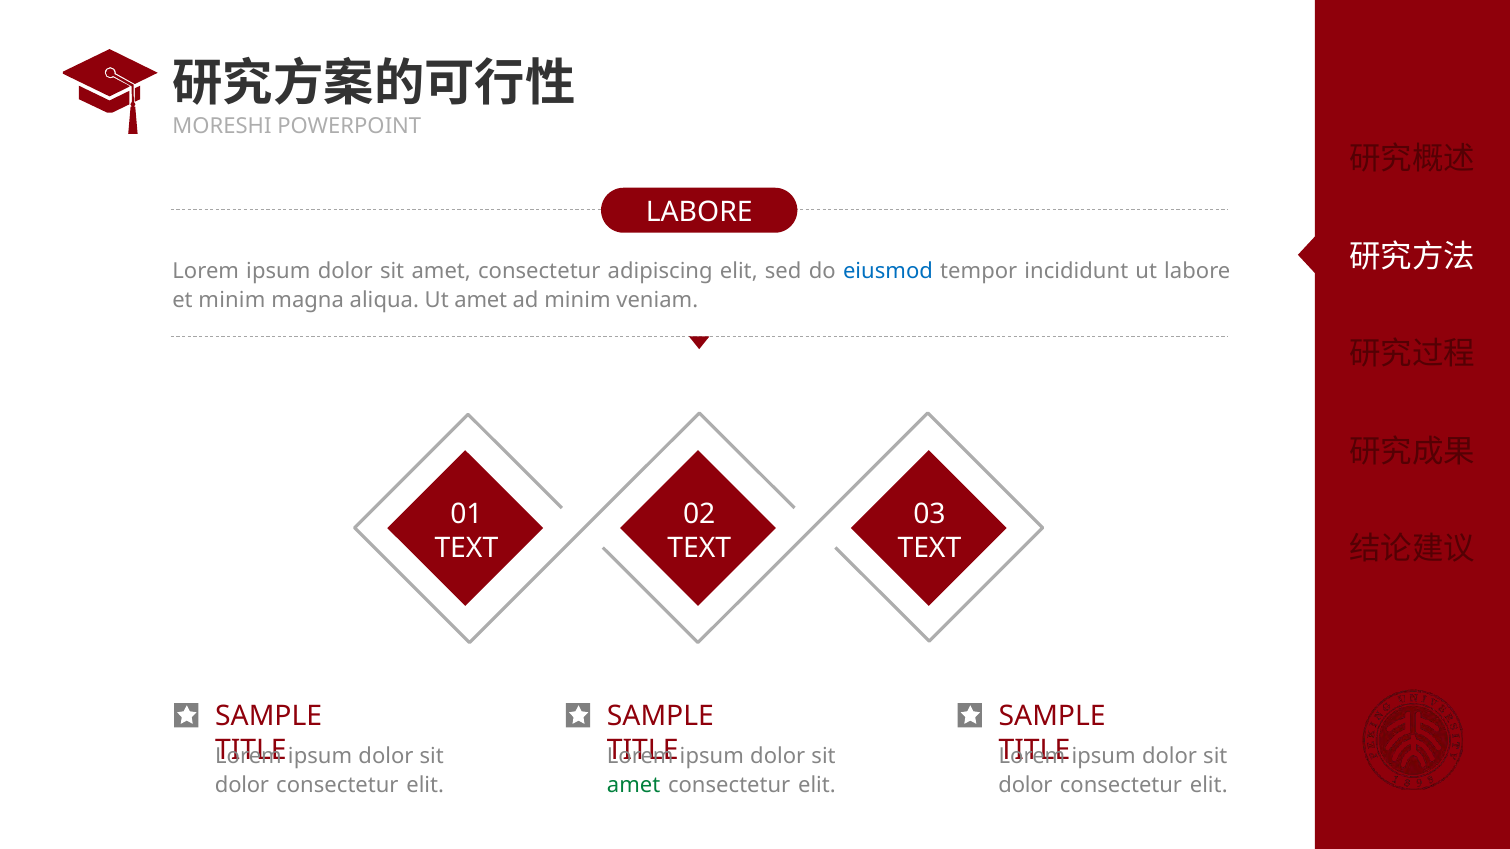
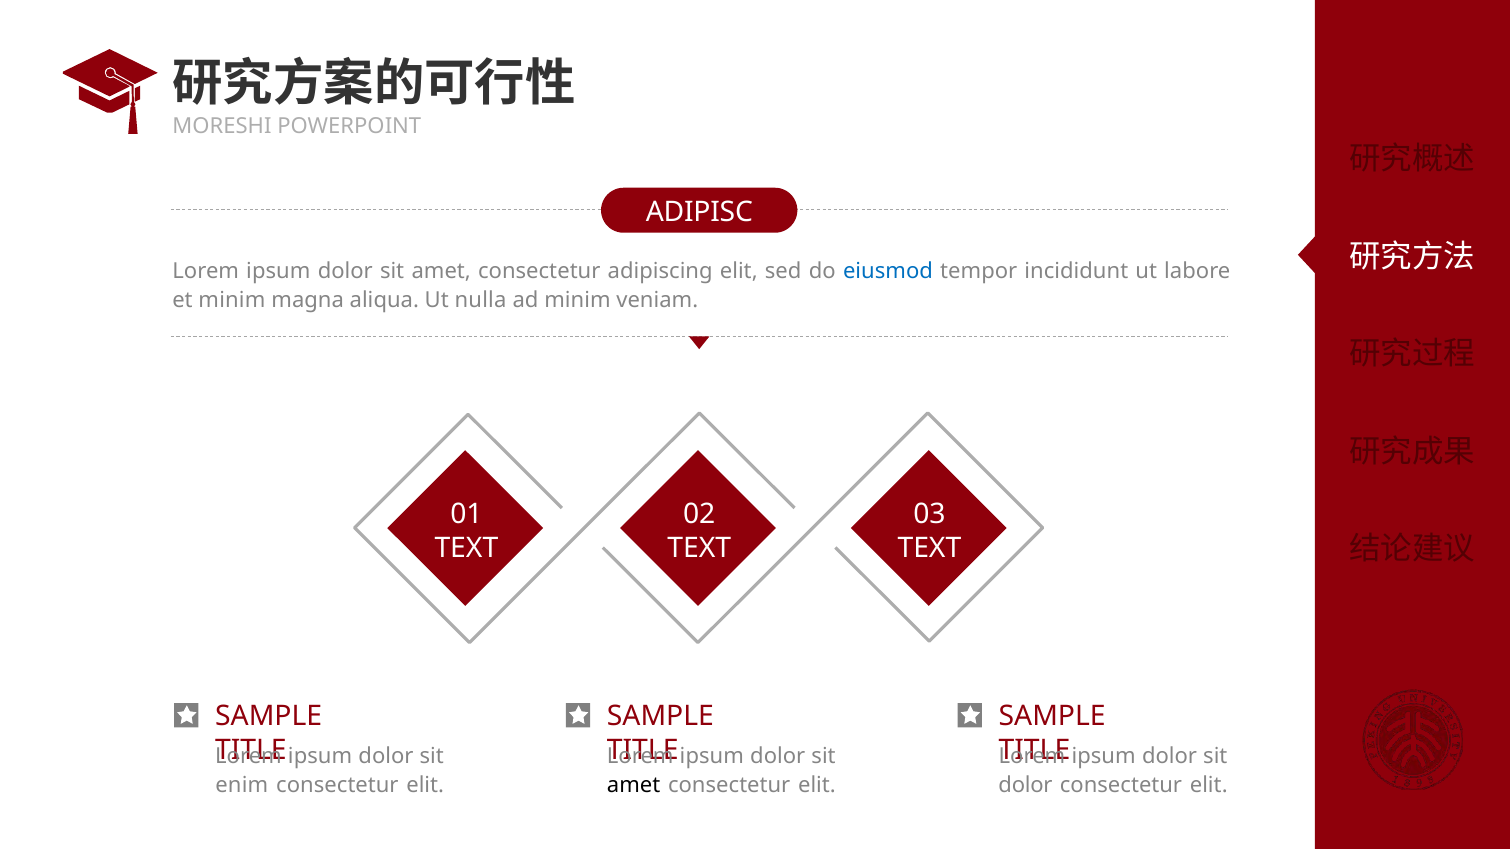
LABORE at (699, 213): LABORE -> ADIPISC
Ut amet: amet -> nulla
dolor at (242, 786): dolor -> enim
amet at (634, 786) colour: green -> black
